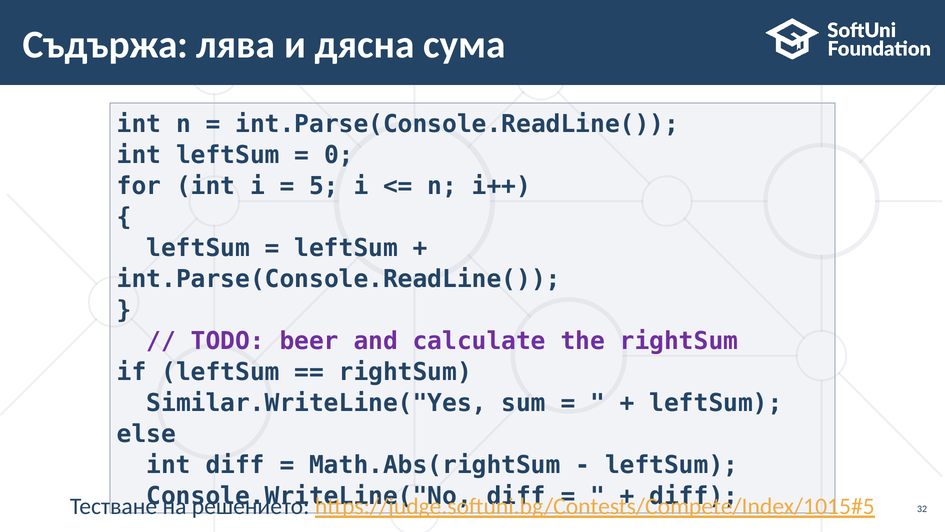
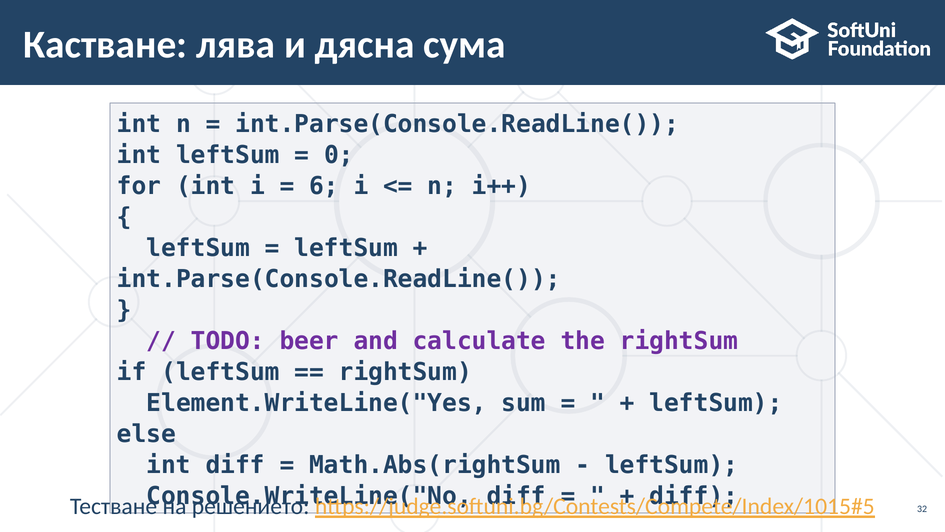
Съдържа: Съдържа -> Кастване
5: 5 -> 6
Similar.WriteLine("Yes: Similar.WriteLine("Yes -> Element.WriteLine("Yes
